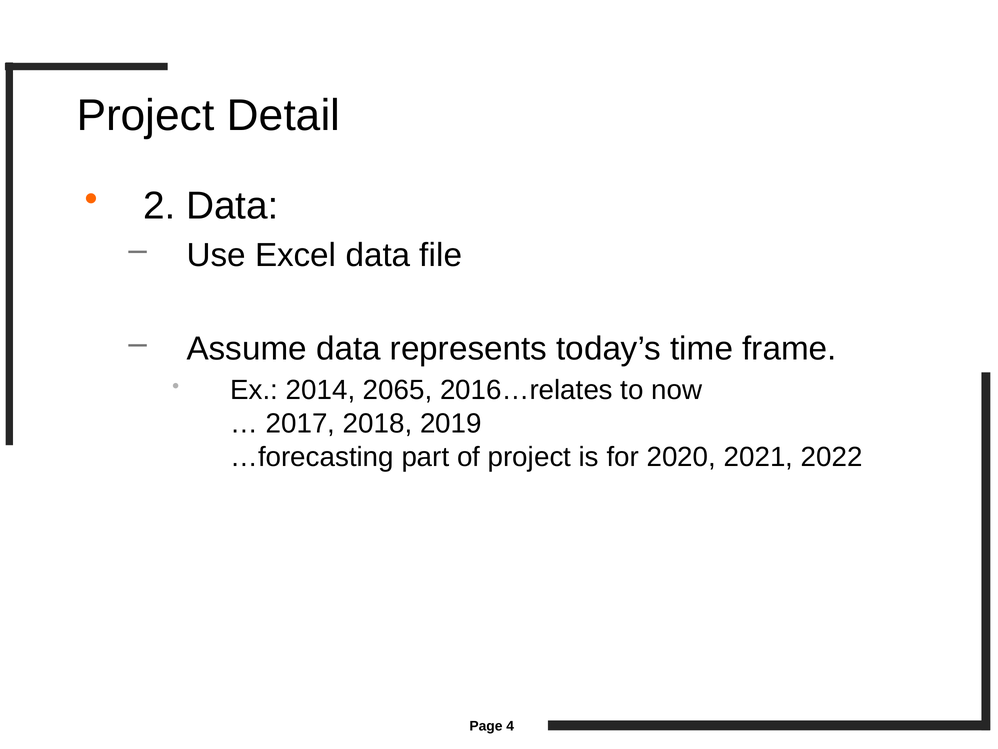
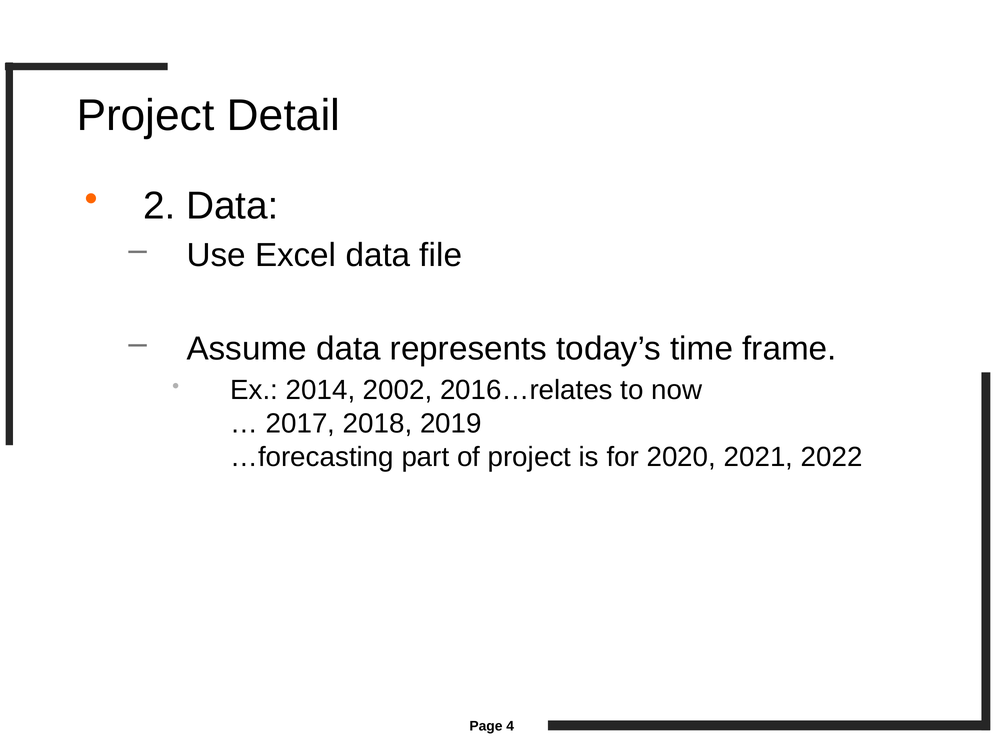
2065: 2065 -> 2002
